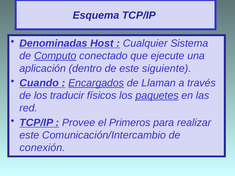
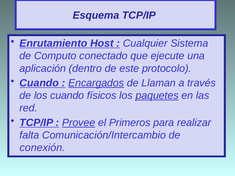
Denominadas: Denominadas -> Enrutamiento
Computo underline: present -> none
siguiente: siguiente -> protocolo
los traducir: traducir -> cuando
Provee underline: none -> present
este at (29, 135): este -> falta
